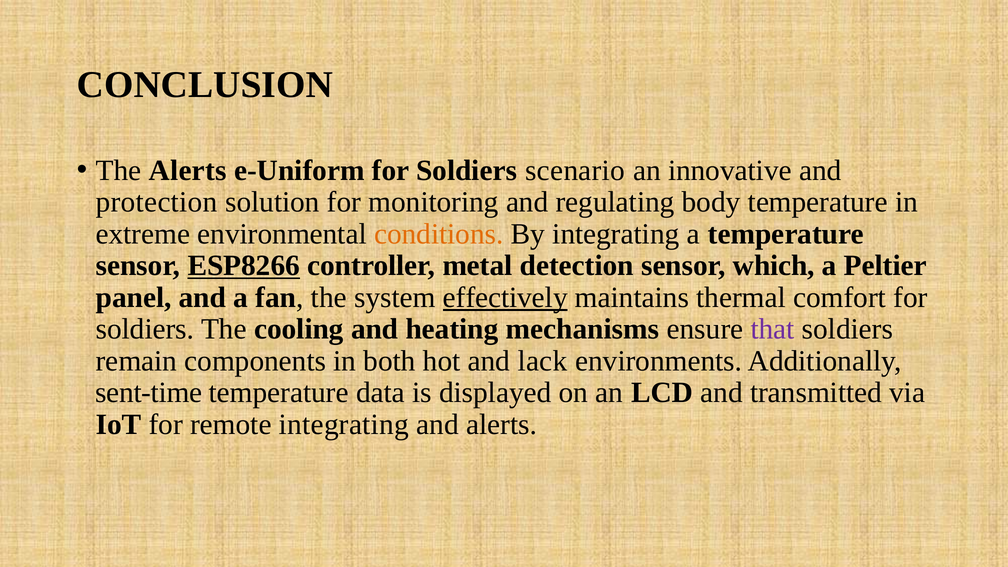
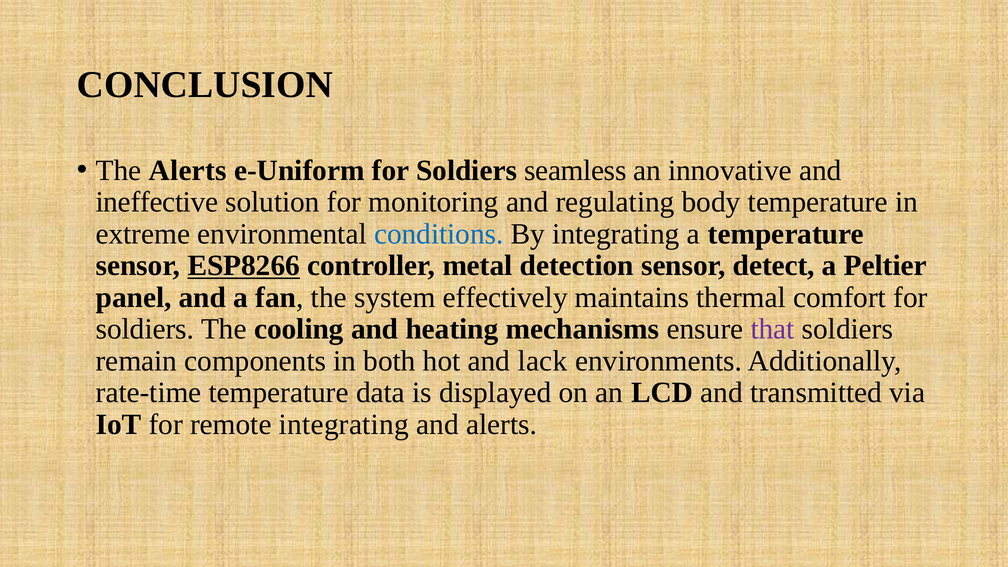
scenario: scenario -> seamless
protection: protection -> ineffective
conditions colour: orange -> blue
which: which -> detect
effectively underline: present -> none
sent-time: sent-time -> rate-time
